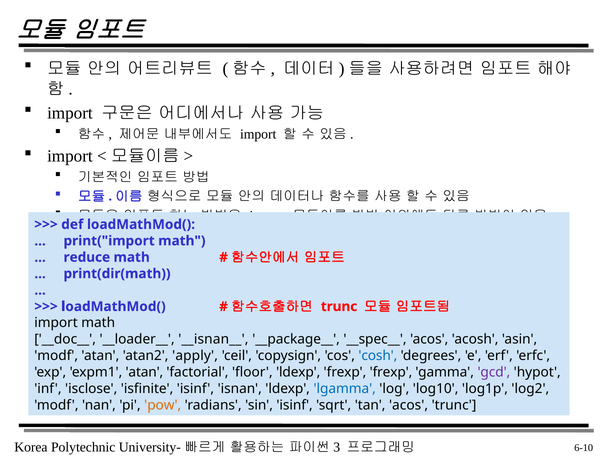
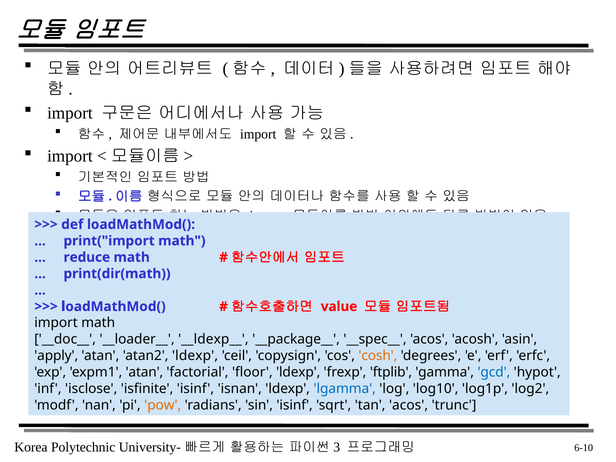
trunc at (339, 307): trunc -> value
__isnan__: __isnan__ -> __ldexp__
modf at (56, 356): modf -> apply
atan2 apply: apply -> ldexp
cosh colour: blue -> orange
frexp frexp: frexp -> ftplib
gcd colour: purple -> blue
